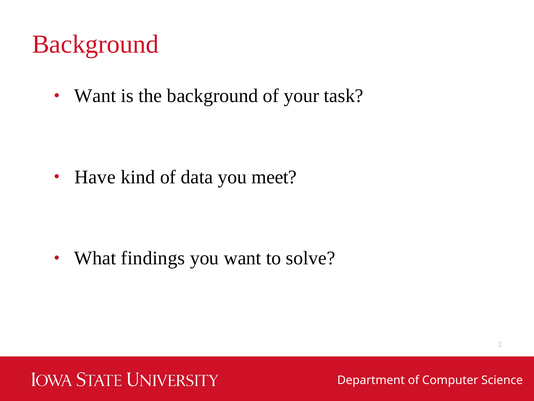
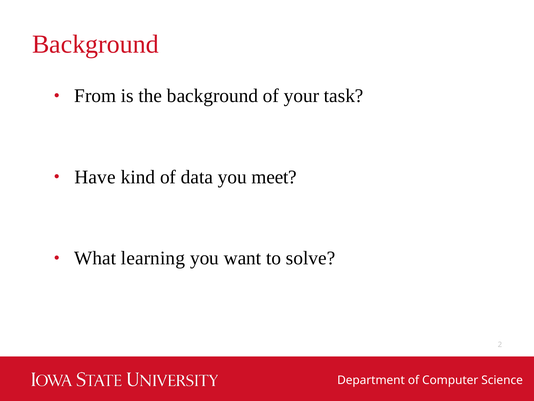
Want at (95, 96): Want -> From
findings: findings -> learning
